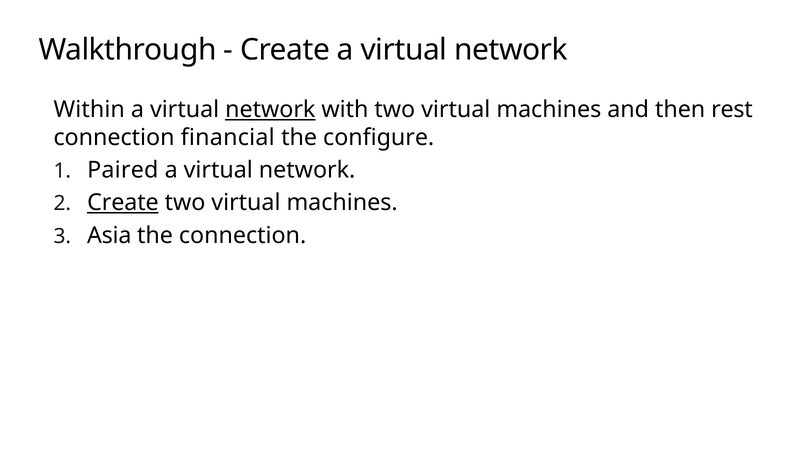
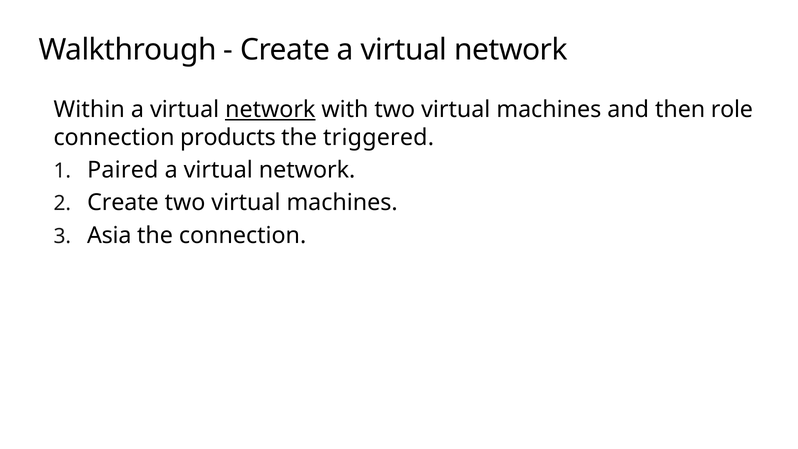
rest: rest -> role
financial: financial -> products
configure: configure -> triggered
Create at (123, 203) underline: present -> none
